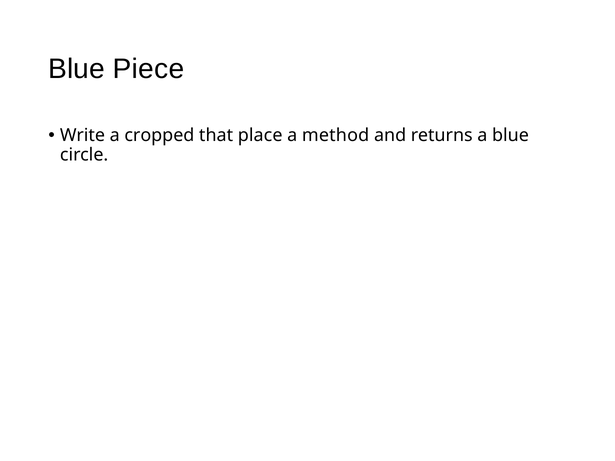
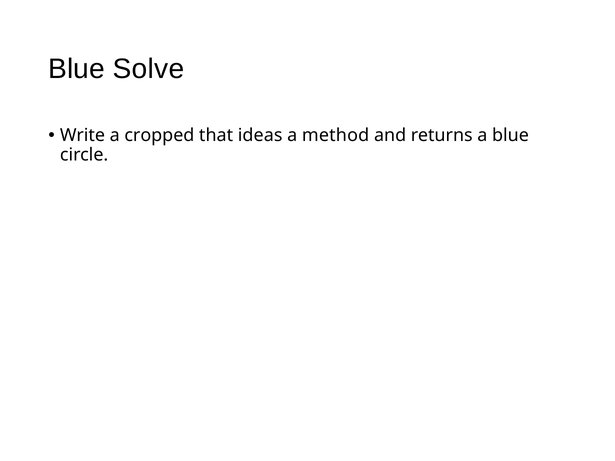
Piece: Piece -> Solve
place: place -> ideas
